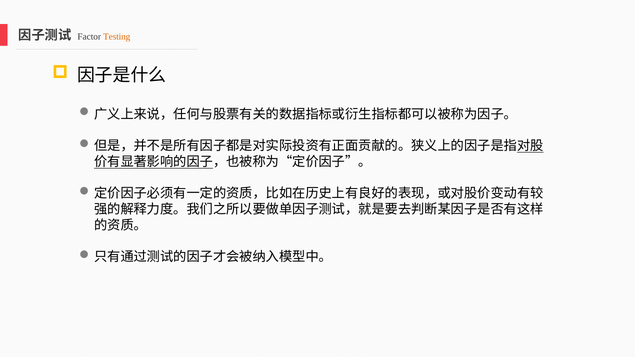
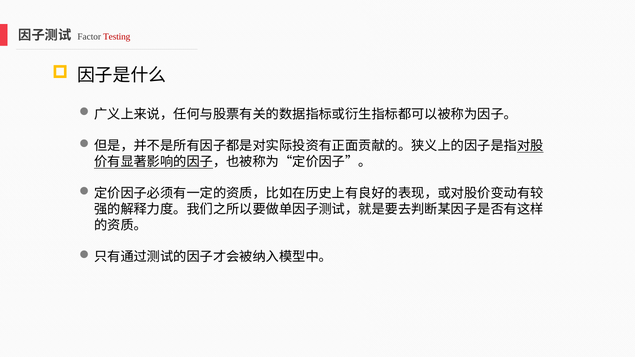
Testing colour: orange -> red
